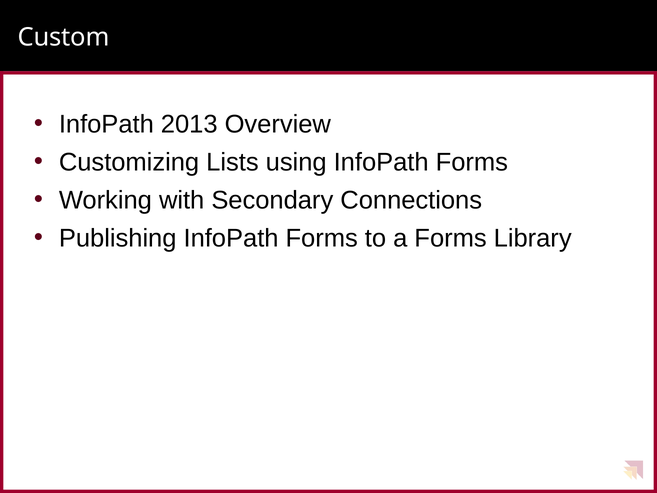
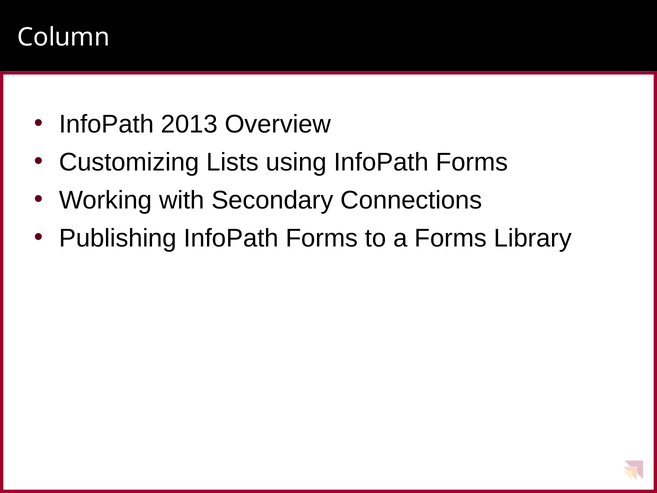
Custom: Custom -> Column
